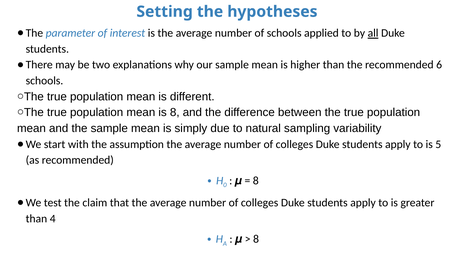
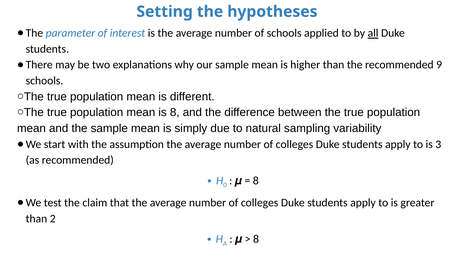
6: 6 -> 9
5: 5 -> 3
4: 4 -> 2
